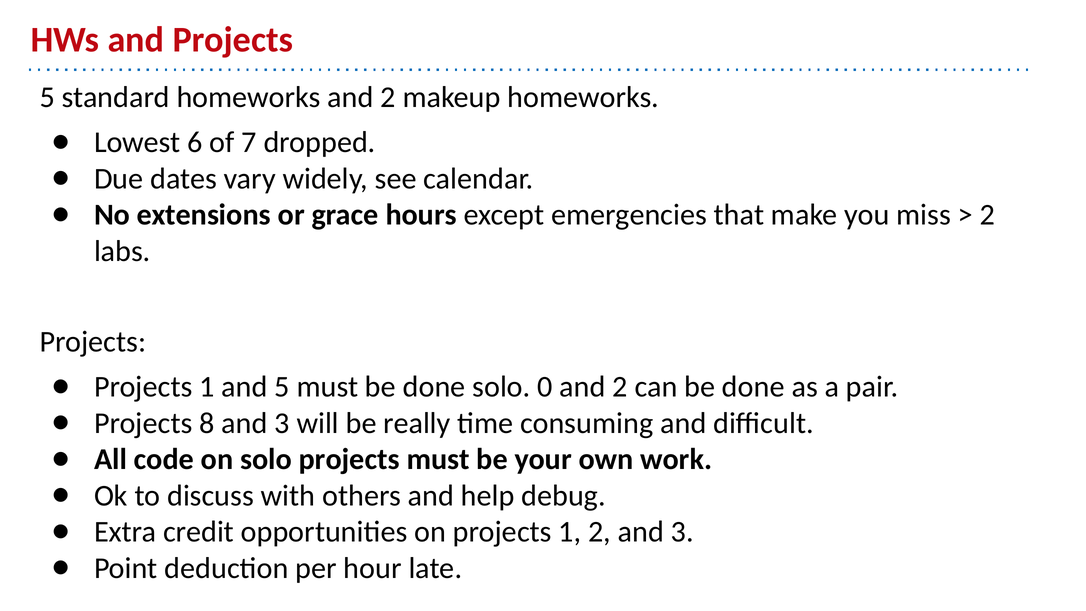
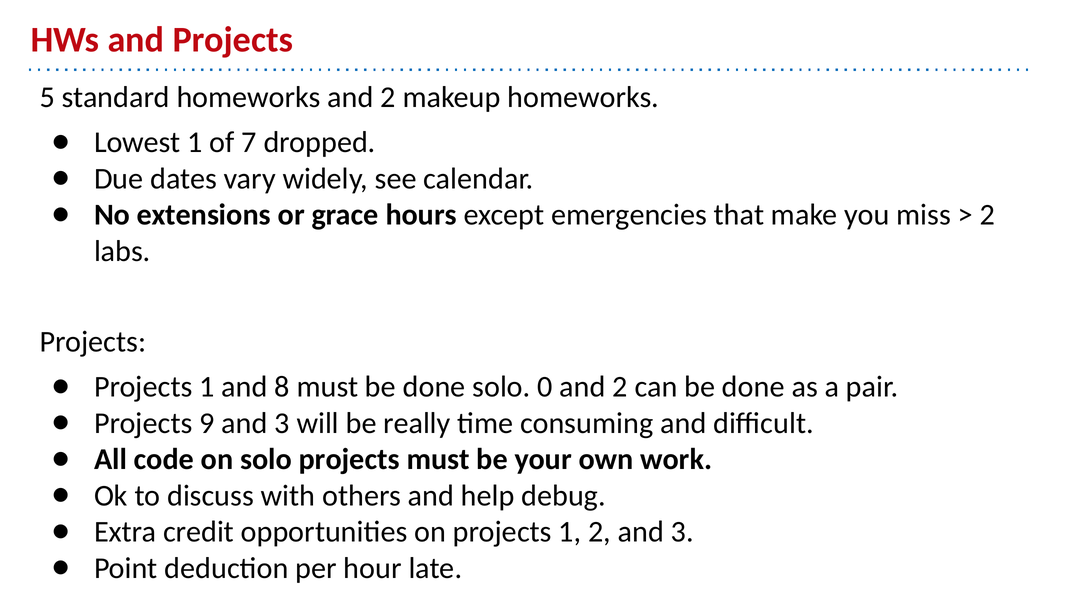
Lowest 6: 6 -> 1
and 5: 5 -> 8
8: 8 -> 9
